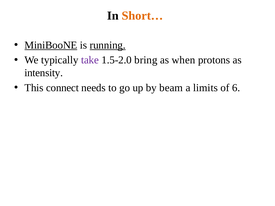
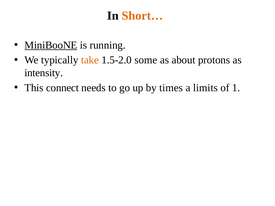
running underline: present -> none
take colour: purple -> orange
bring: bring -> some
when: when -> about
beam: beam -> times
6: 6 -> 1
